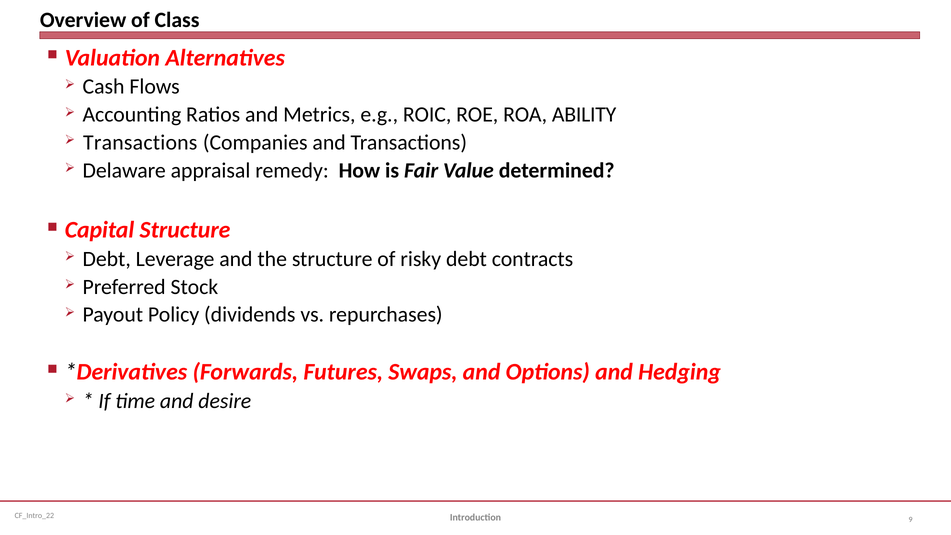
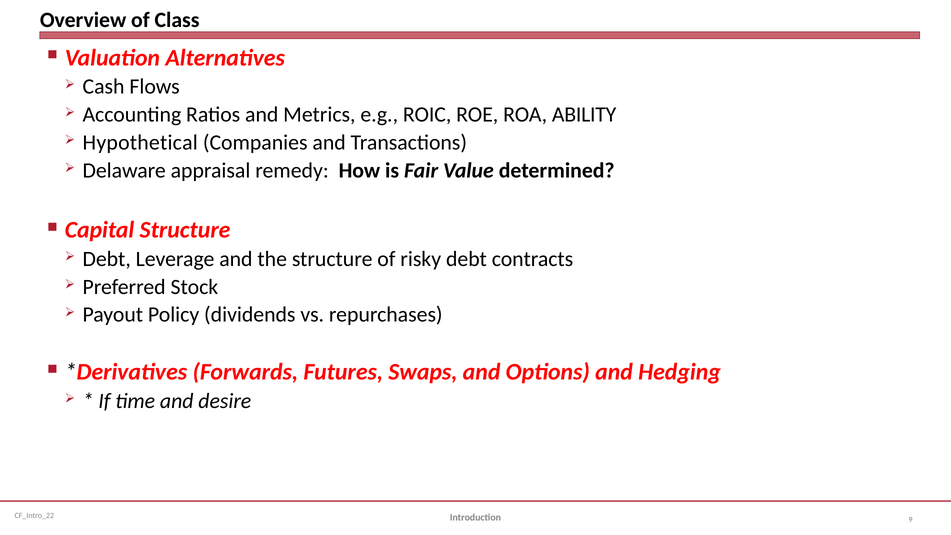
Transactions at (140, 142): Transactions -> Hypothetical
